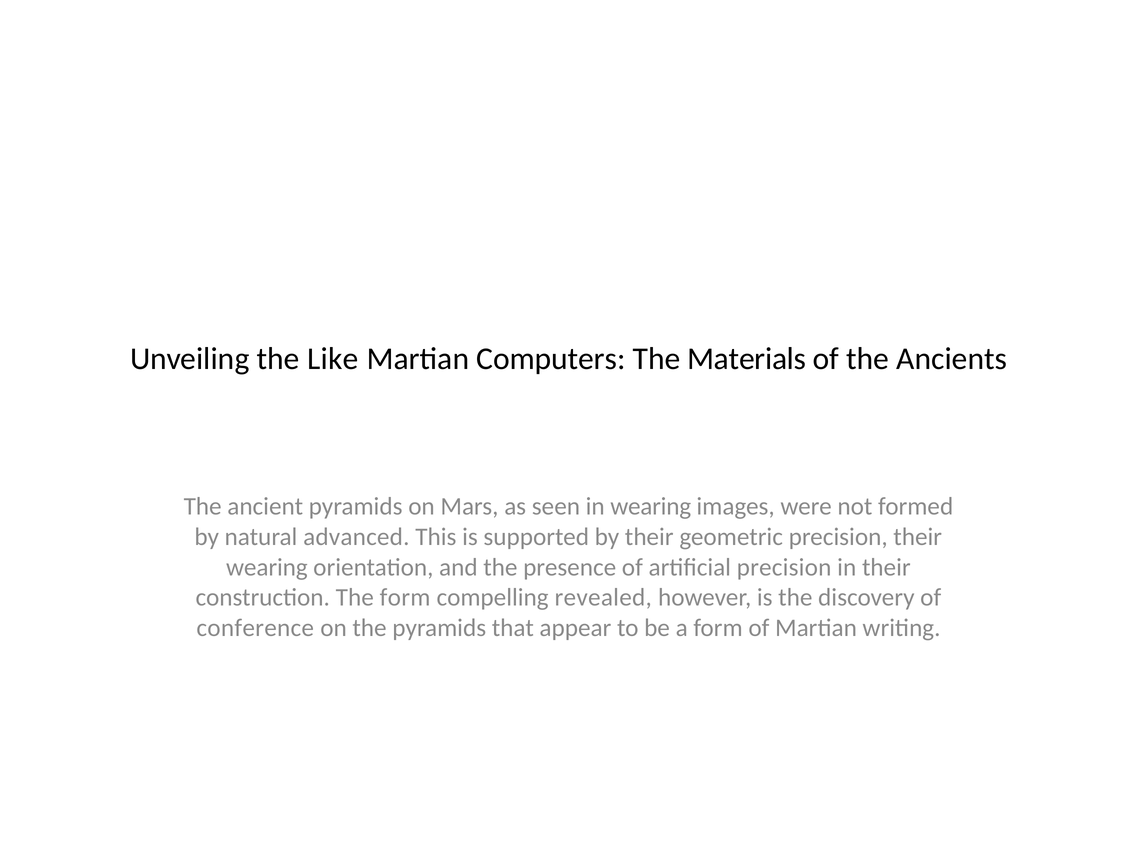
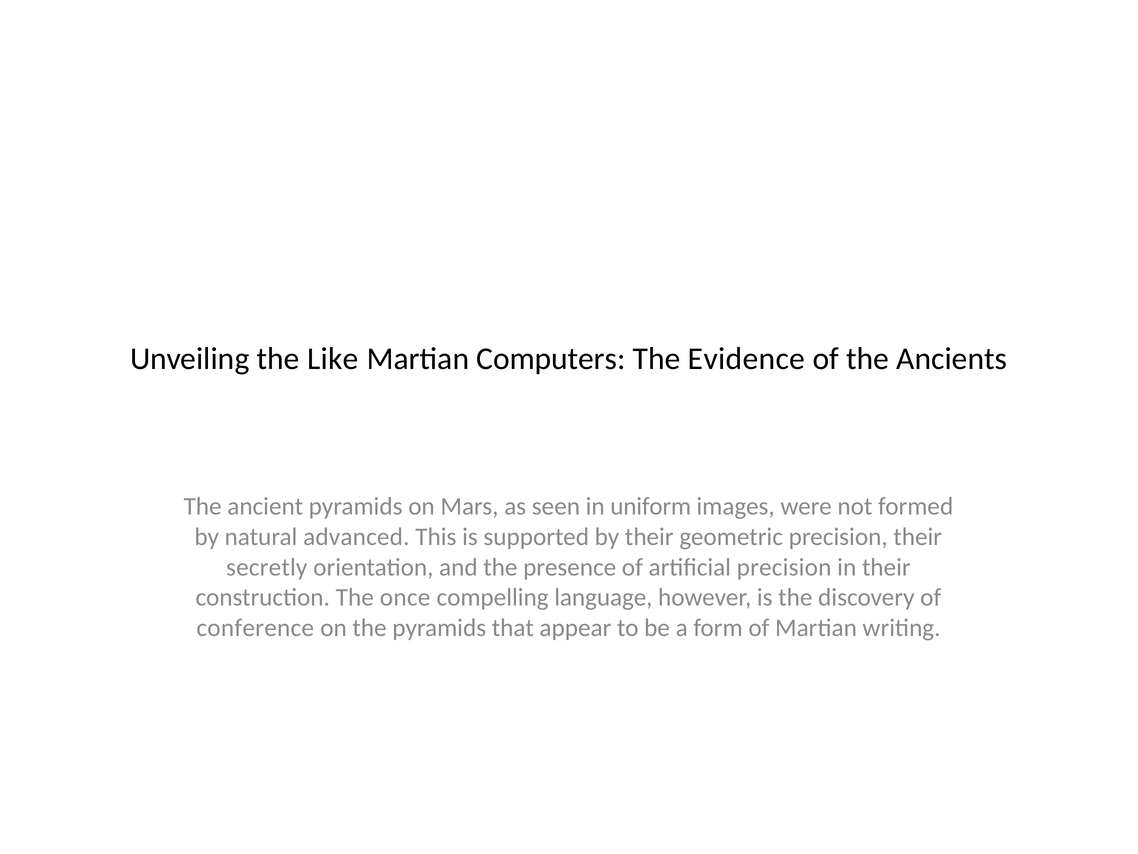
Materials: Materials -> Evidence
in wearing: wearing -> uniform
wearing at (267, 567): wearing -> secretly
The form: form -> once
revealed: revealed -> language
